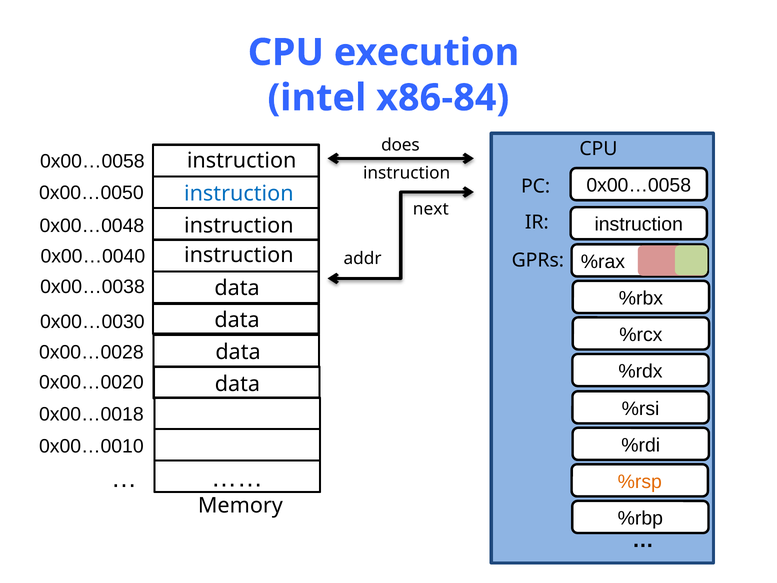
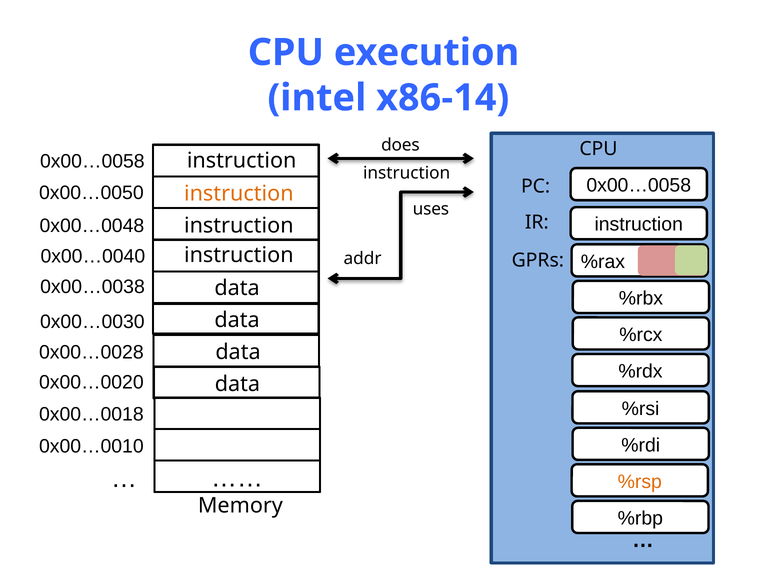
x86-84: x86-84 -> x86-14
instruction at (239, 193) colour: blue -> orange
next: next -> uses
